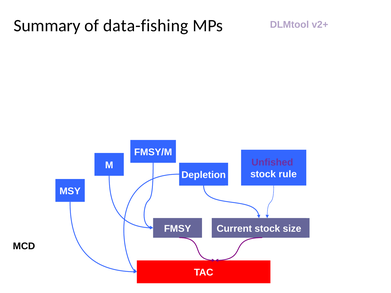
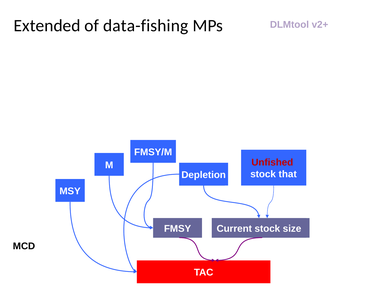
Summary: Summary -> Extended
Unfished colour: purple -> red
rule: rule -> that
